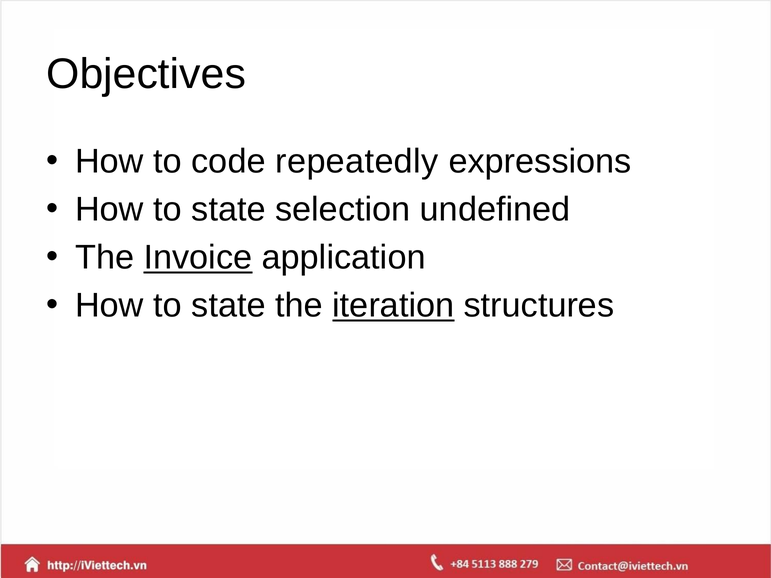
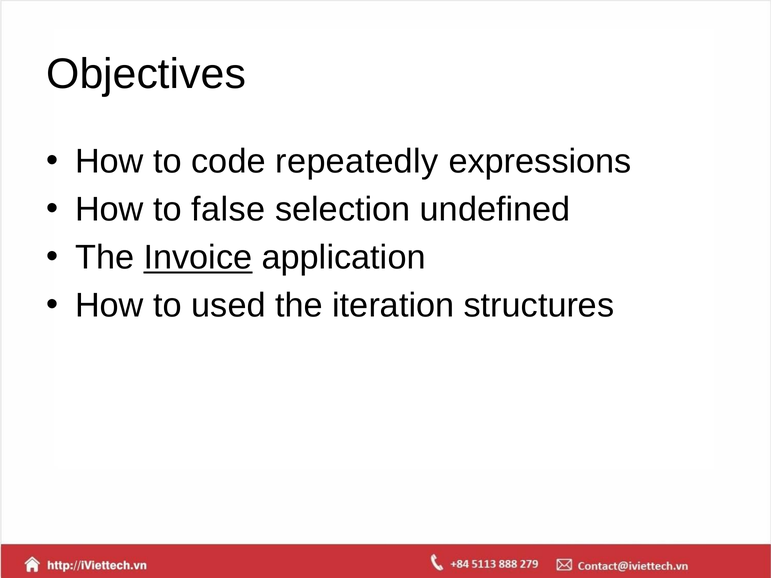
state at (229, 210): state -> false
state at (229, 306): state -> used
iteration underline: present -> none
